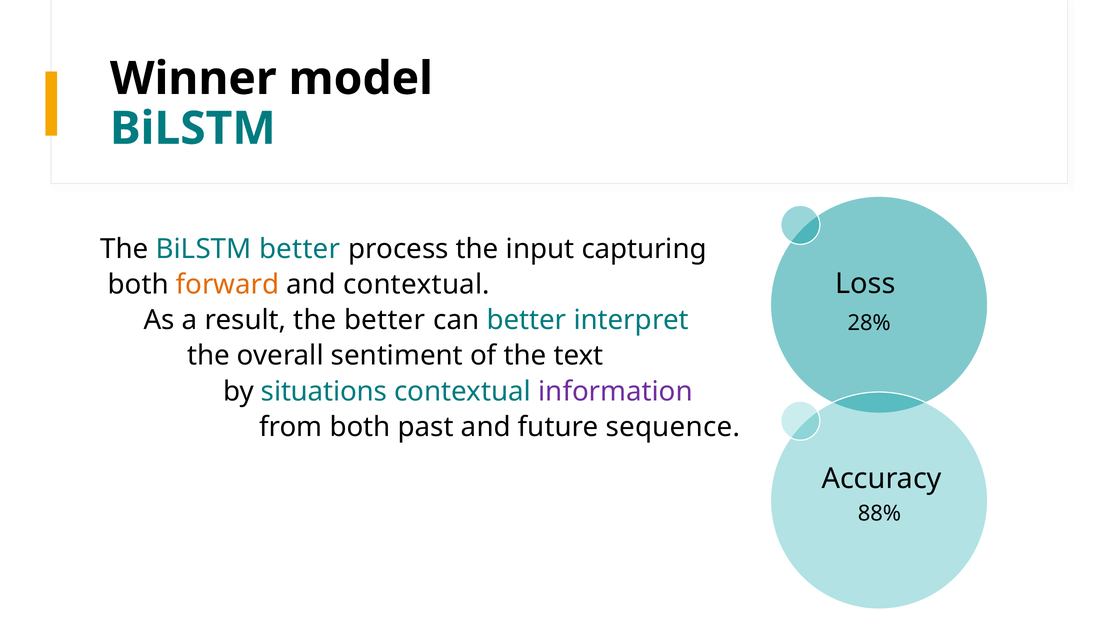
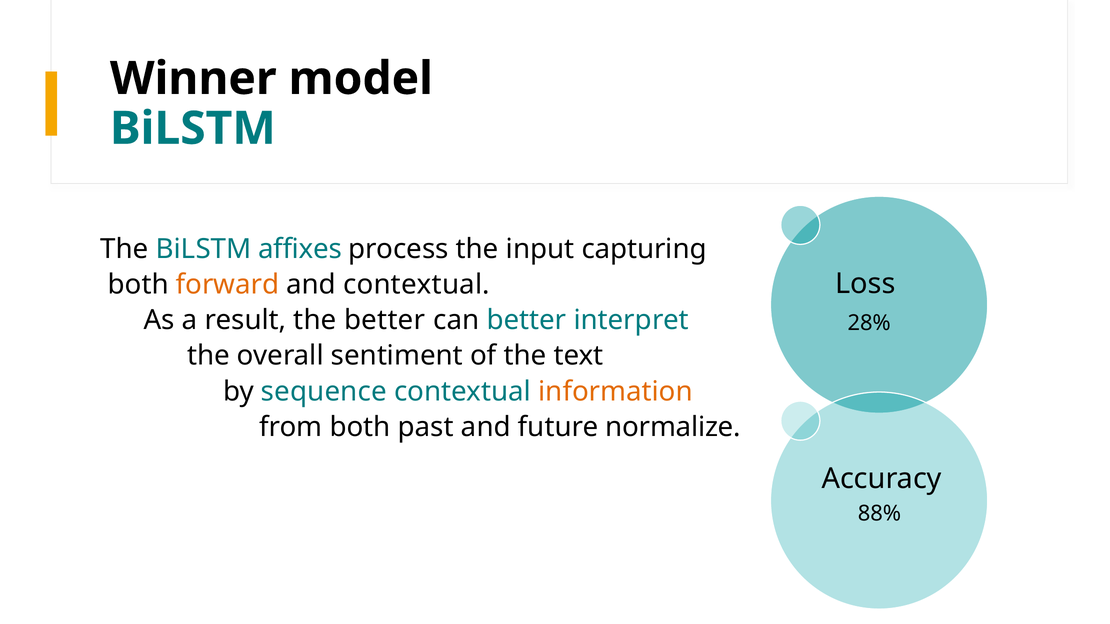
BiLSTM better: better -> affixes
situations: situations -> sequence
information colour: purple -> orange
sequence: sequence -> normalize
